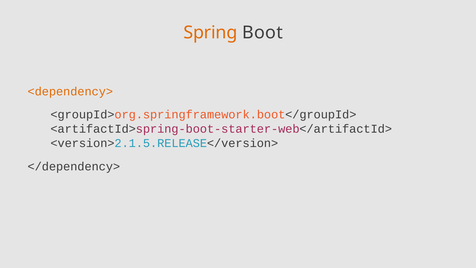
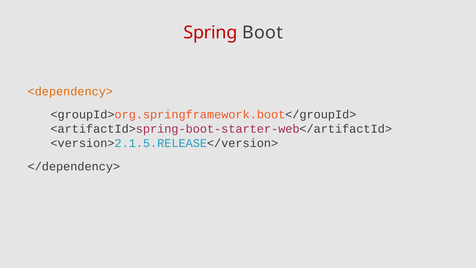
Spring colour: orange -> red
